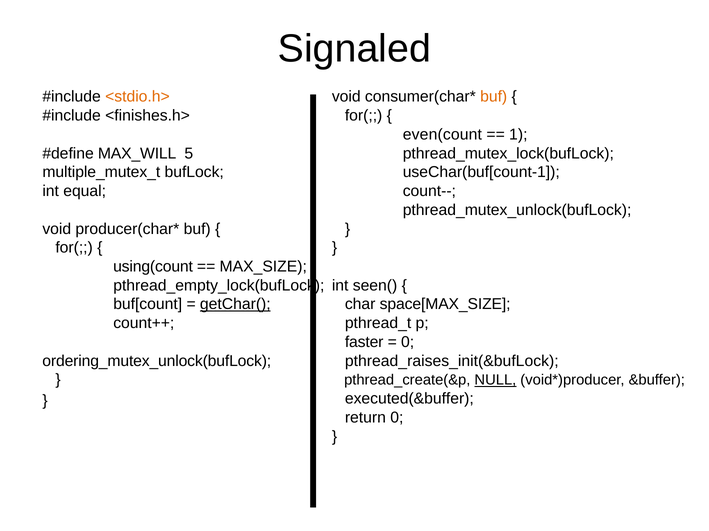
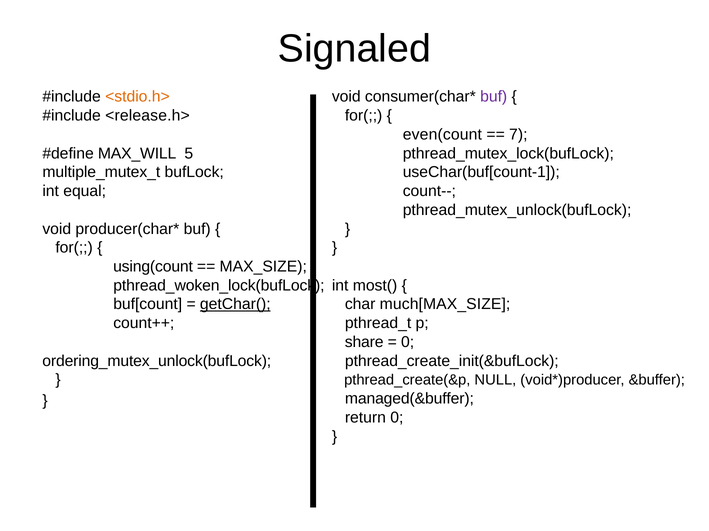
buf at (494, 97) colour: orange -> purple
<finishes.h>: <finishes.h> -> <release.h>
1: 1 -> 7
pthread_empty_lock(bufLock: pthread_empty_lock(bufLock -> pthread_woken_lock(bufLock
seen(: seen( -> most(
space[MAX_SIZE: space[MAX_SIZE -> much[MAX_SIZE
faster: faster -> share
pthread_raises_init(&bufLock: pthread_raises_init(&bufLock -> pthread_create_init(&bufLock
NULL underline: present -> none
executed(&buffer: executed(&buffer -> managed(&buffer
